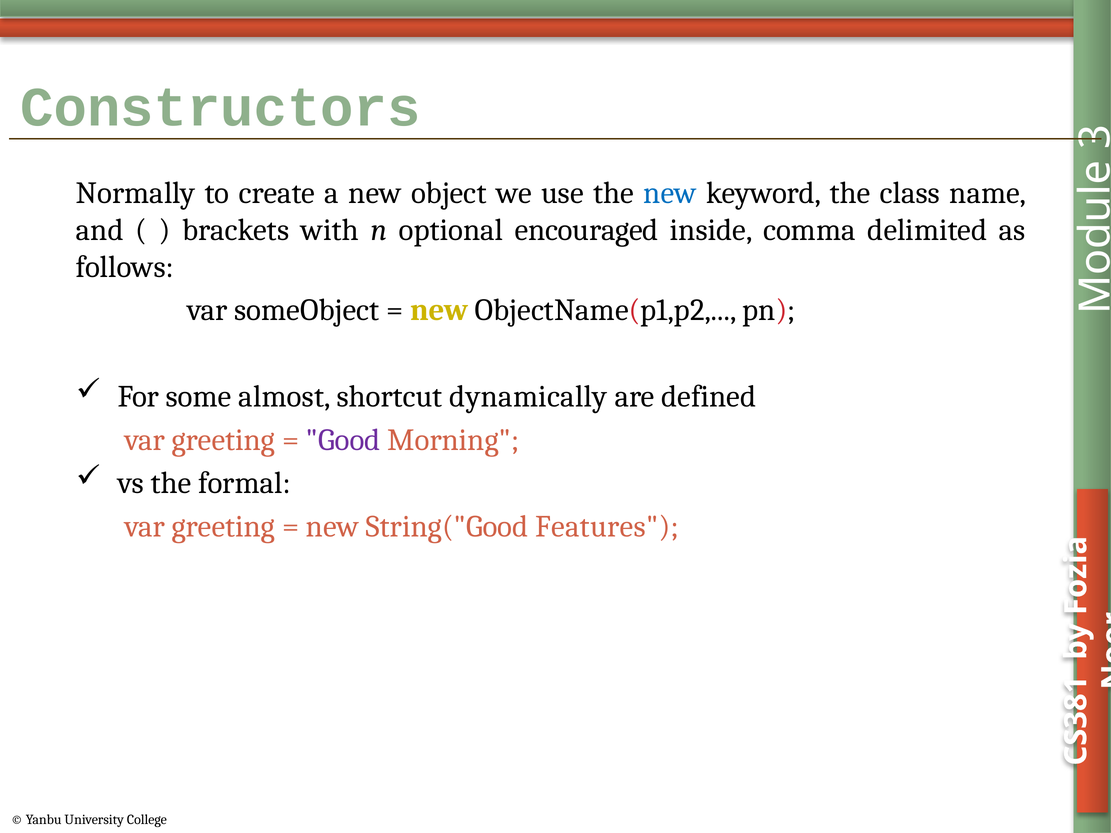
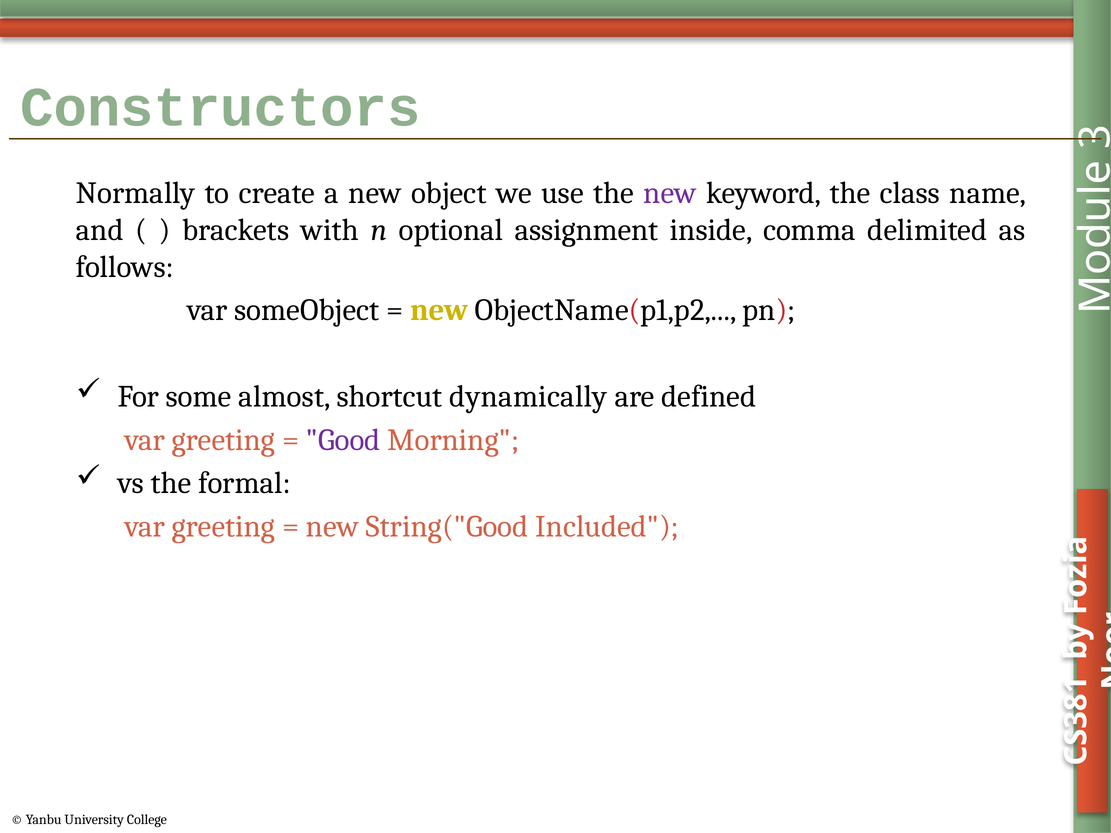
new at (670, 193) colour: blue -> purple
encouraged: encouraged -> assignment
Features: Features -> Included
